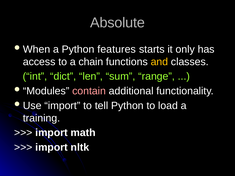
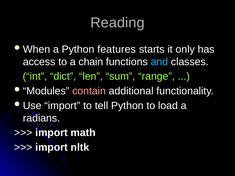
Absolute: Absolute -> Reading
and colour: yellow -> light blue
training: training -> radians
